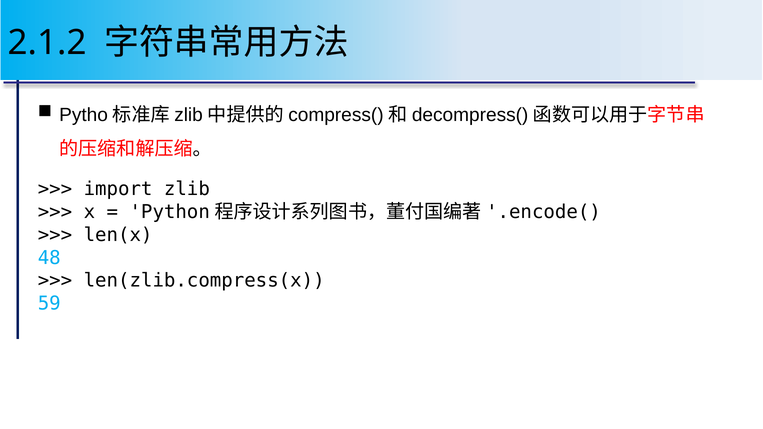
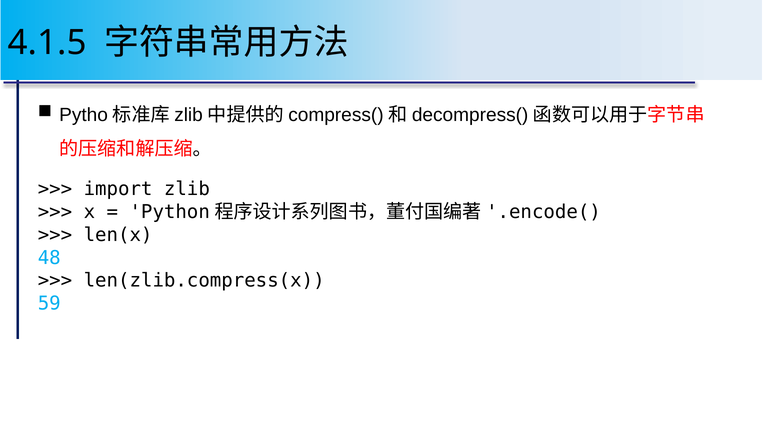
2.1.2: 2.1.2 -> 4.1.5
